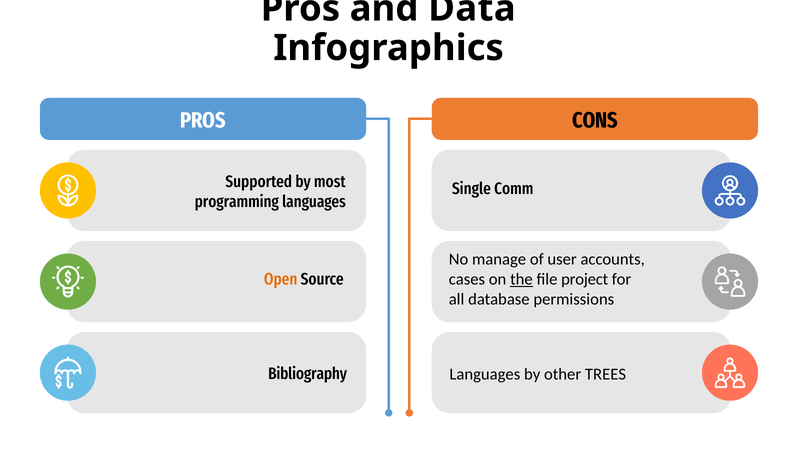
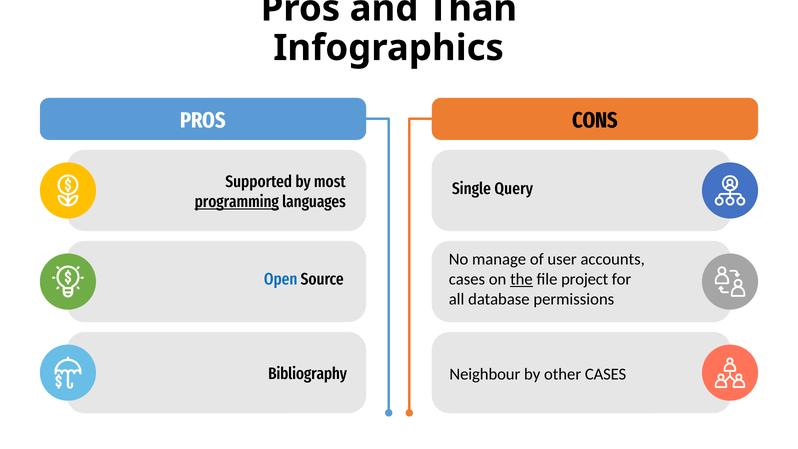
Data: Data -> Than
Comm: Comm -> Query
programming underline: none -> present
Open colour: orange -> blue
Languages at (485, 374): Languages -> Neighbour
other TREES: TREES -> CASES
